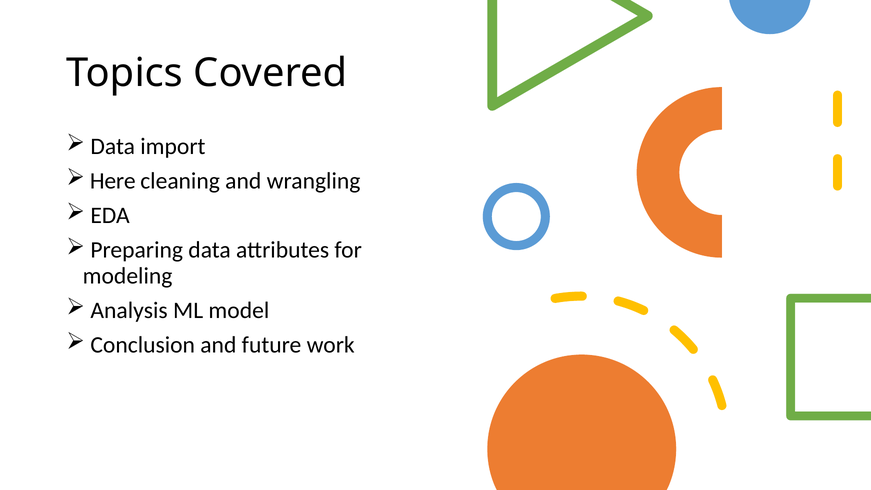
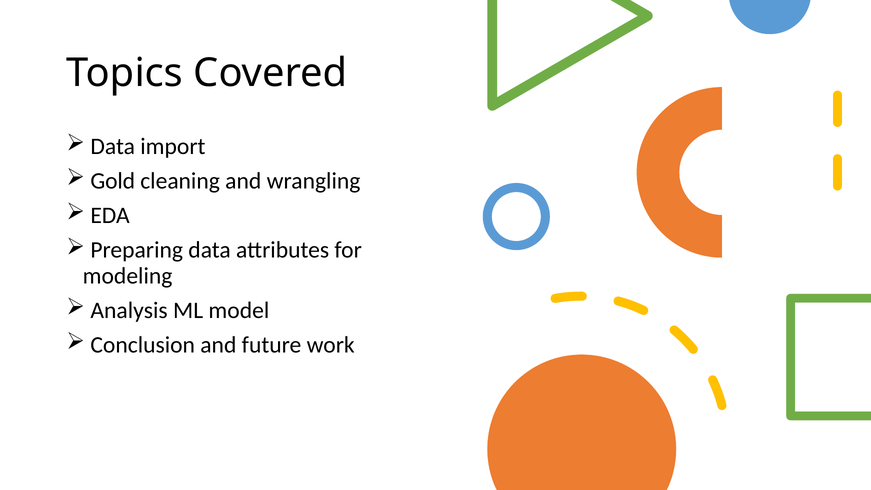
Here: Here -> Gold
